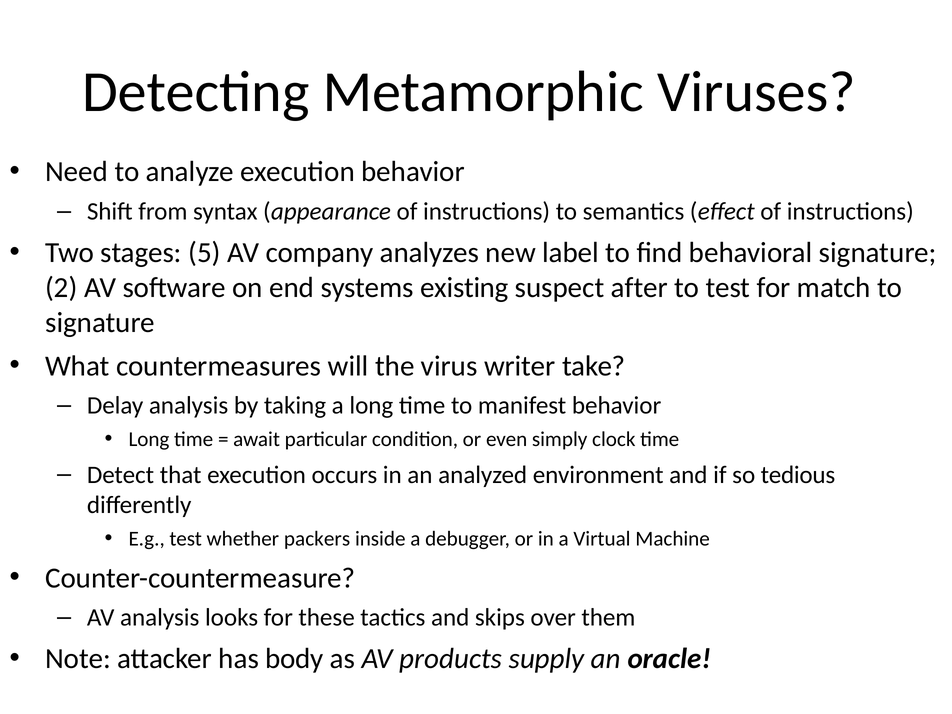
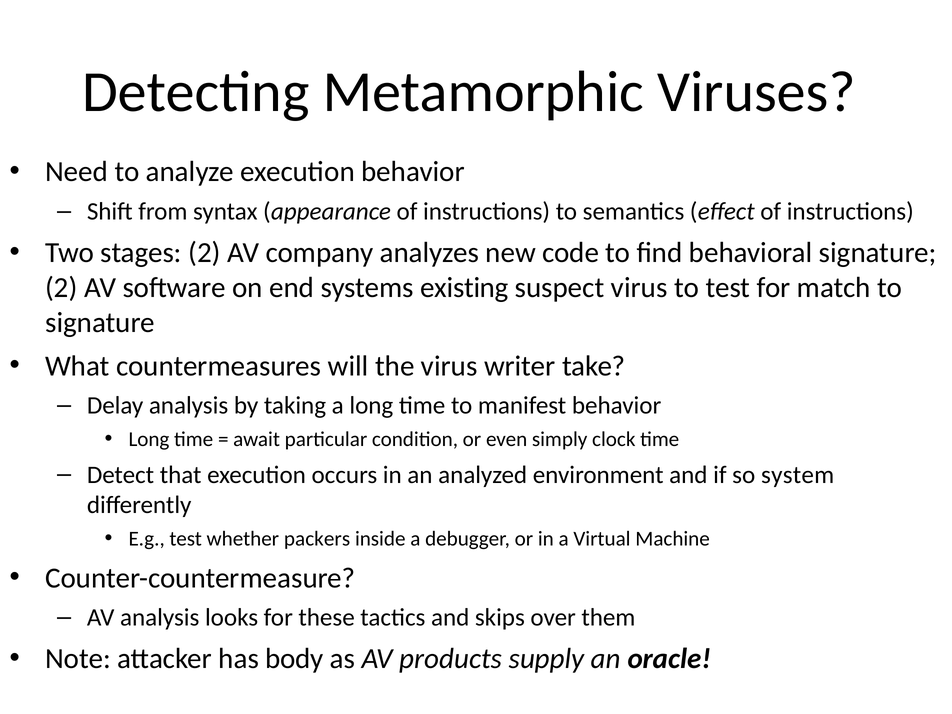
stages 5: 5 -> 2
label: label -> code
suspect after: after -> virus
tedious: tedious -> system
